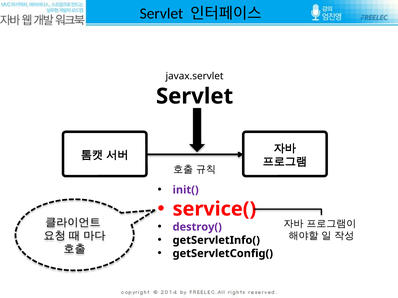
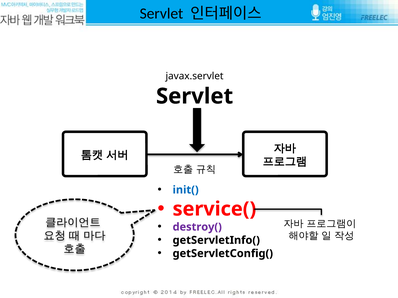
init( colour: purple -> blue
